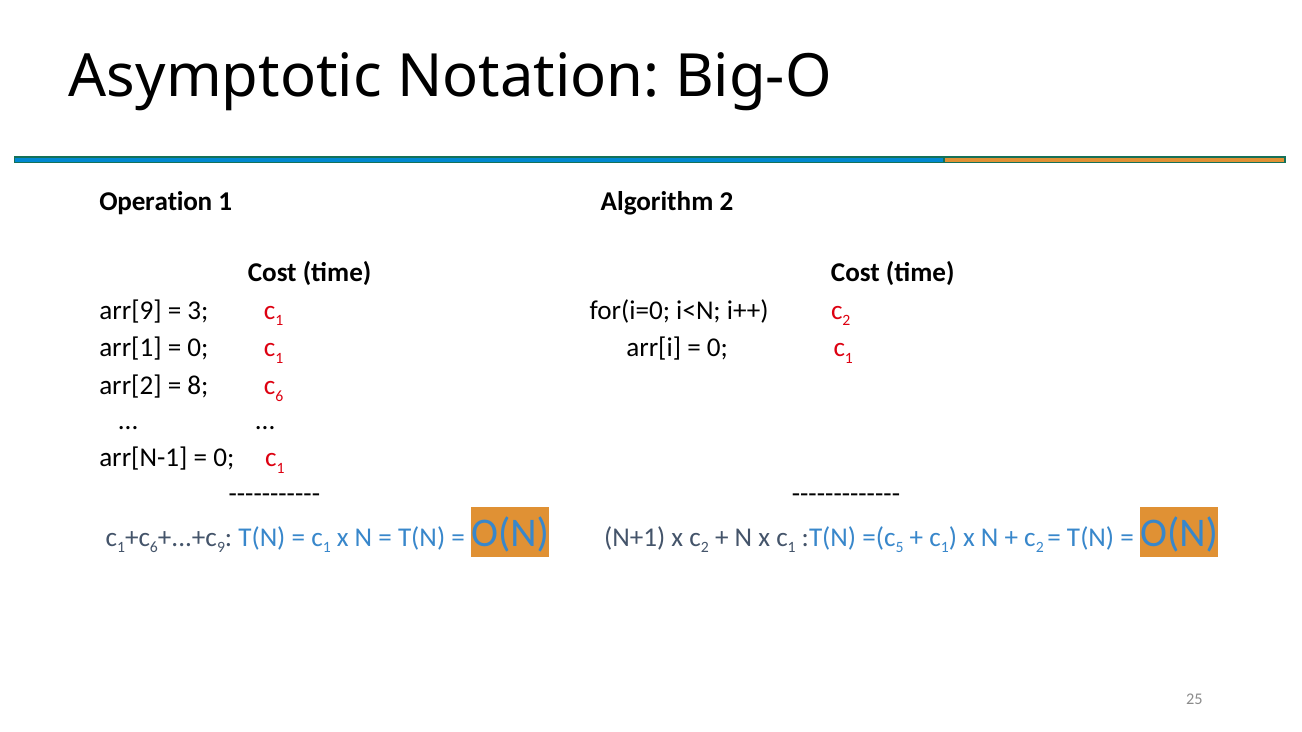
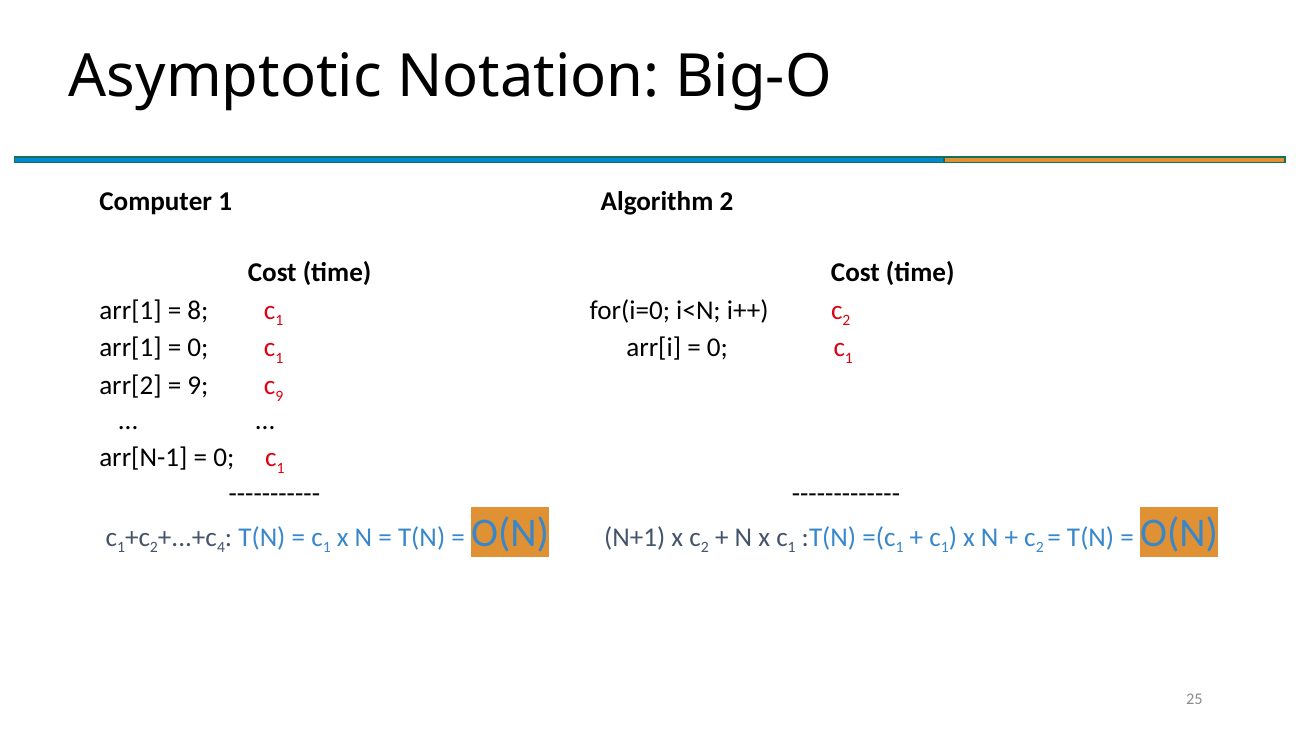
Operation: Operation -> Computer
arr[9 at (131, 310): arr[9 -> arr[1
3: 3 -> 8
8 at (198, 386): 8 -> 9
6 at (279, 396): 6 -> 9
6 at (154, 548): 6 -> 2
9: 9 -> 4
5 at (900, 548): 5 -> 1
